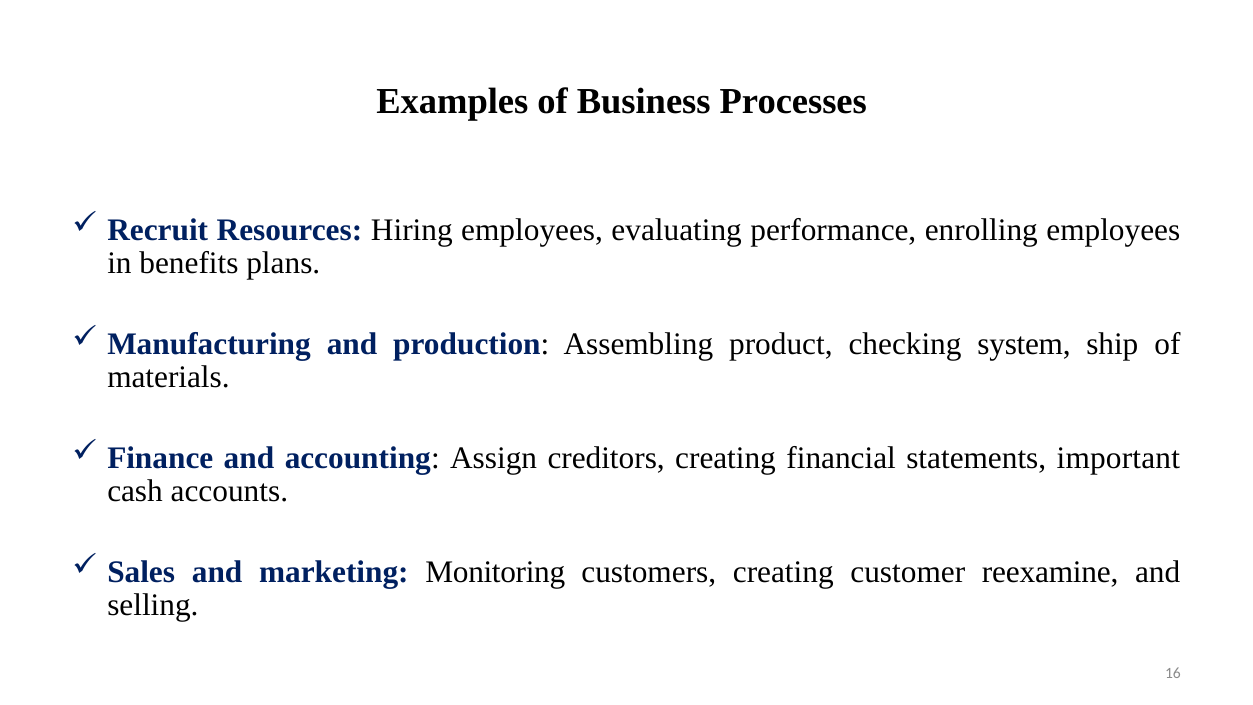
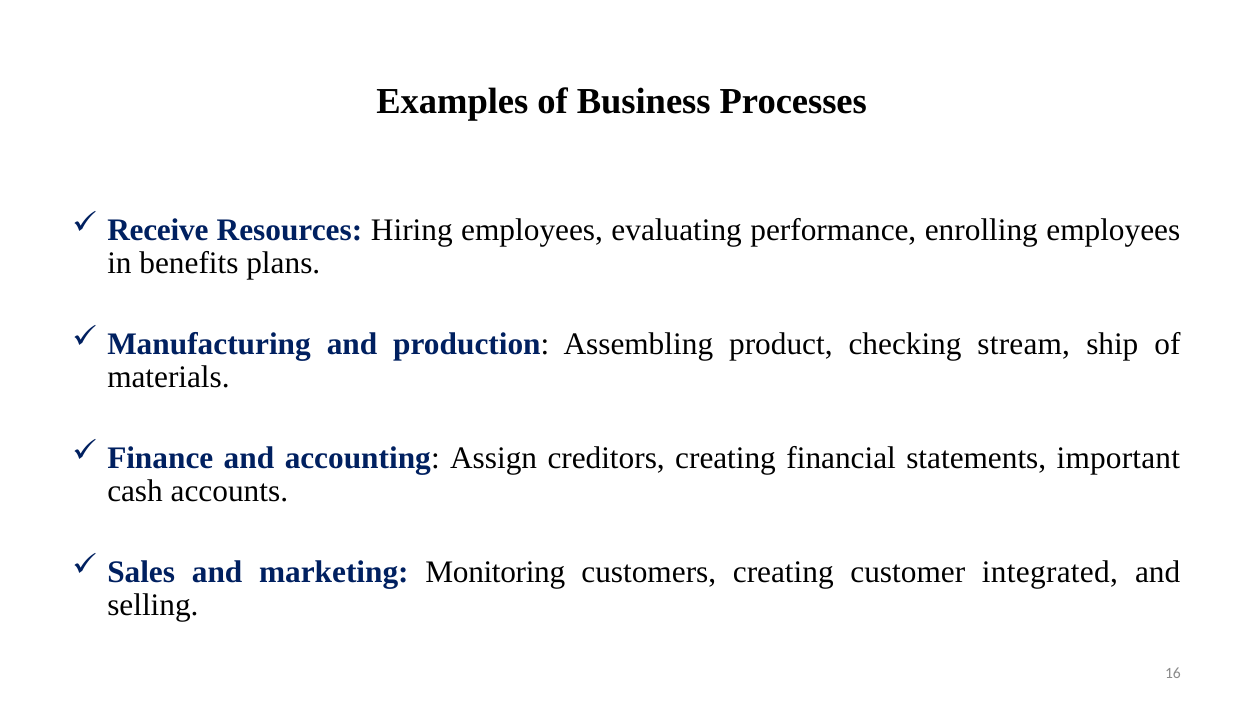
Recruit: Recruit -> Receive
system: system -> stream
reexamine: reexamine -> integrated
